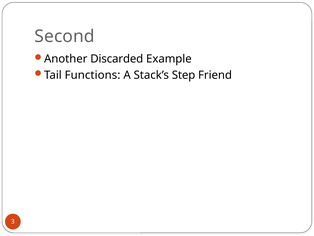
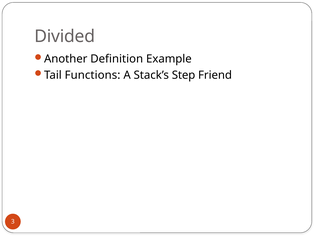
Second: Second -> Divided
Discarded: Discarded -> Definition
